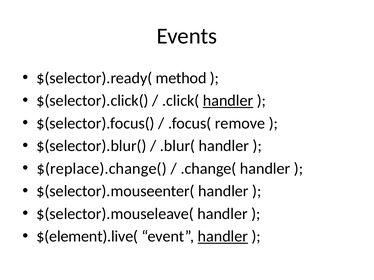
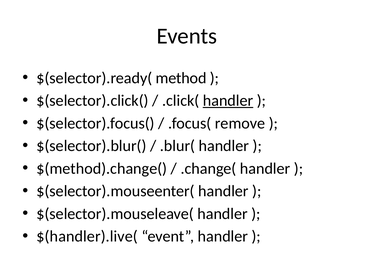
$(replace).change(: $(replace).change( -> $(method).change(
$(element).live(: $(element).live( -> $(handler).live(
handler at (223, 237) underline: present -> none
